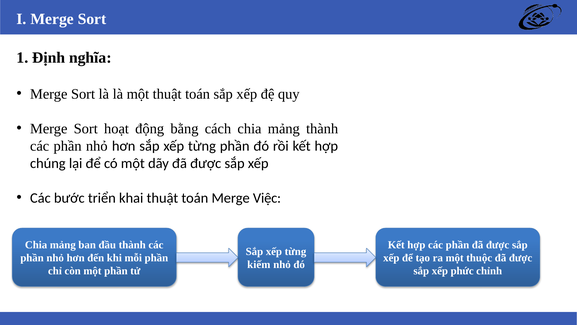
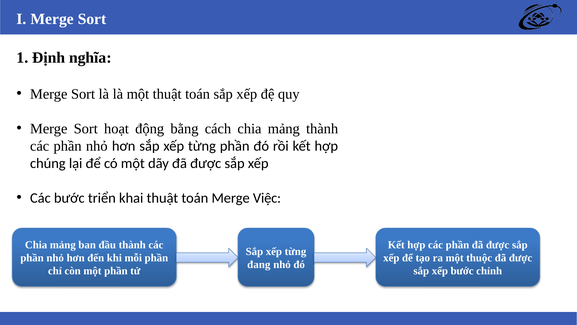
kiếm: kiếm -> đang
xếp phức: phức -> bước
